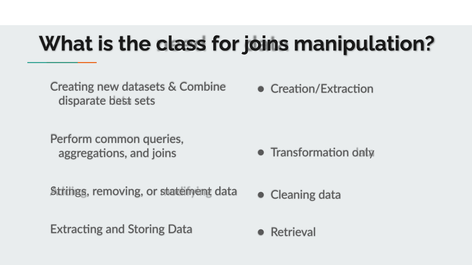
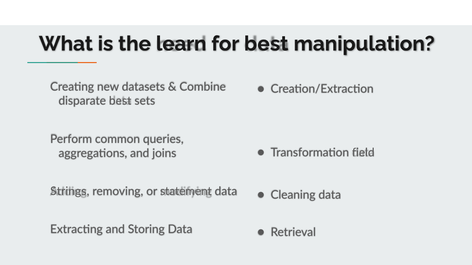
class: class -> learn
for joins: joins -> best
only: only -> field
